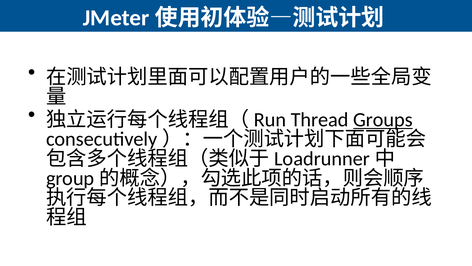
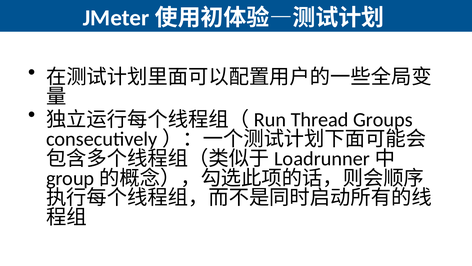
Groups underline: present -> none
